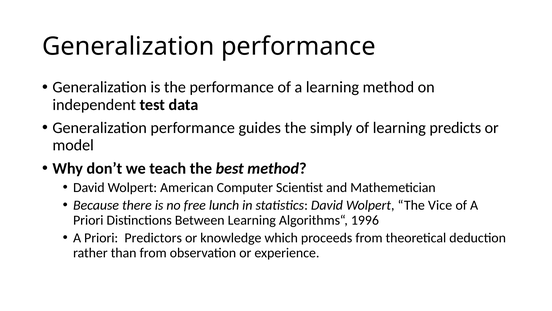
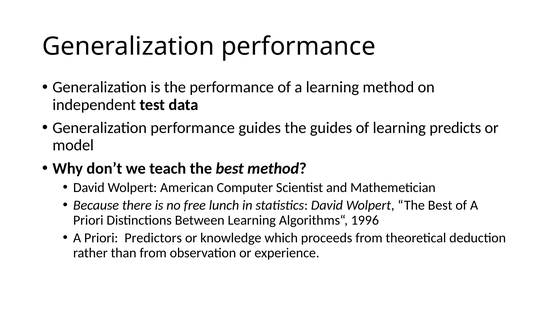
the simply: simply -> guides
Wolpert The Vice: Vice -> Best
